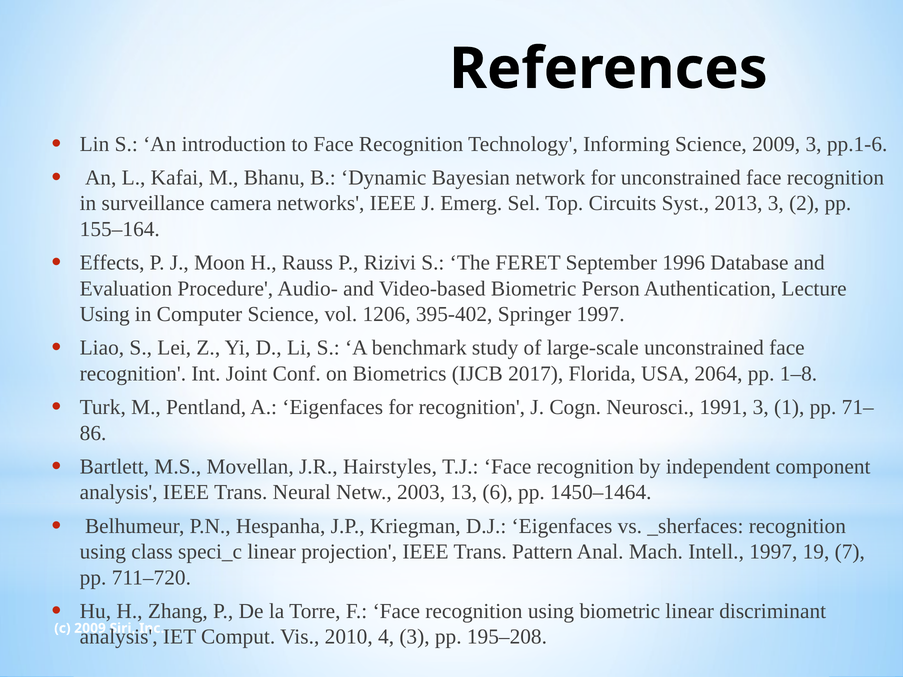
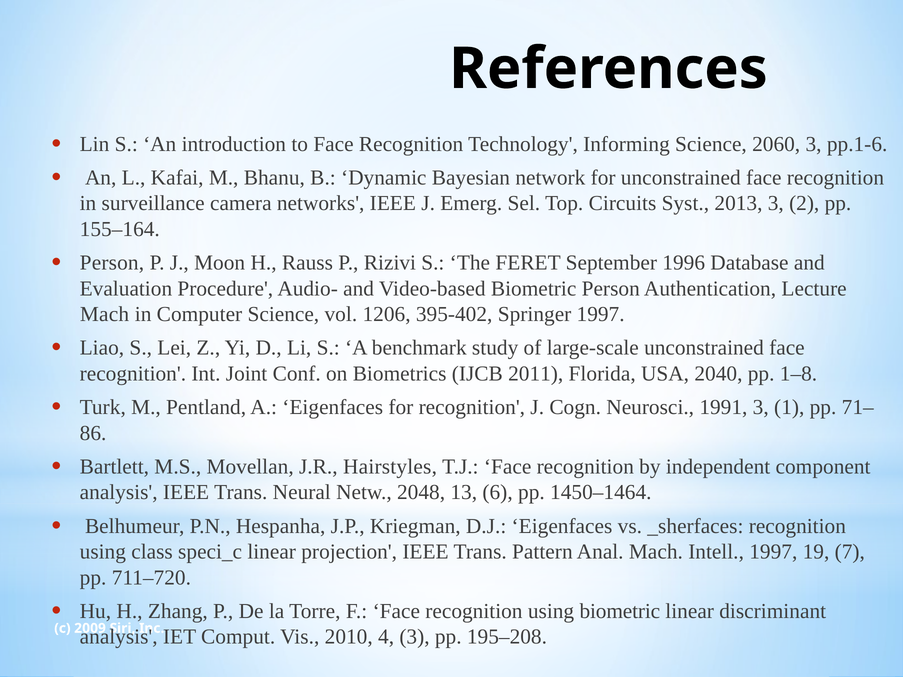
Science 2009: 2009 -> 2060
Effects at (112, 263): Effects -> Person
Using at (105, 314): Using -> Mach
2017: 2017 -> 2011
2064: 2064 -> 2040
2003: 2003 -> 2048
